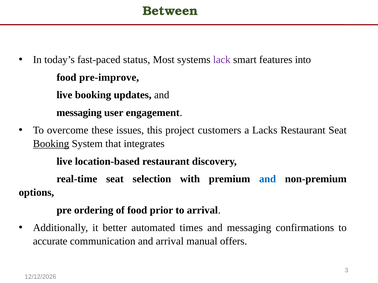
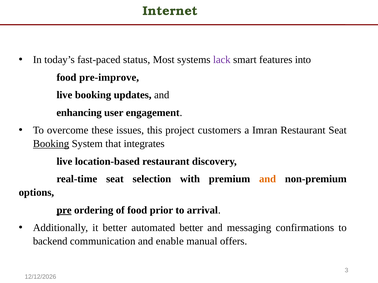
Between: Between -> Internet
messaging at (79, 113): messaging -> enhancing
Lacks: Lacks -> Imran
and at (268, 179) colour: blue -> orange
pre underline: none -> present
automated times: times -> better
accurate: accurate -> backend
and arrival: arrival -> enable
